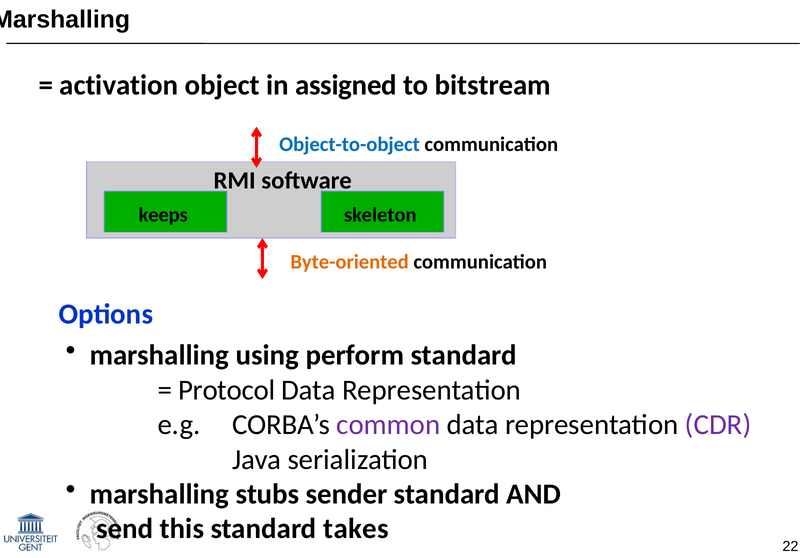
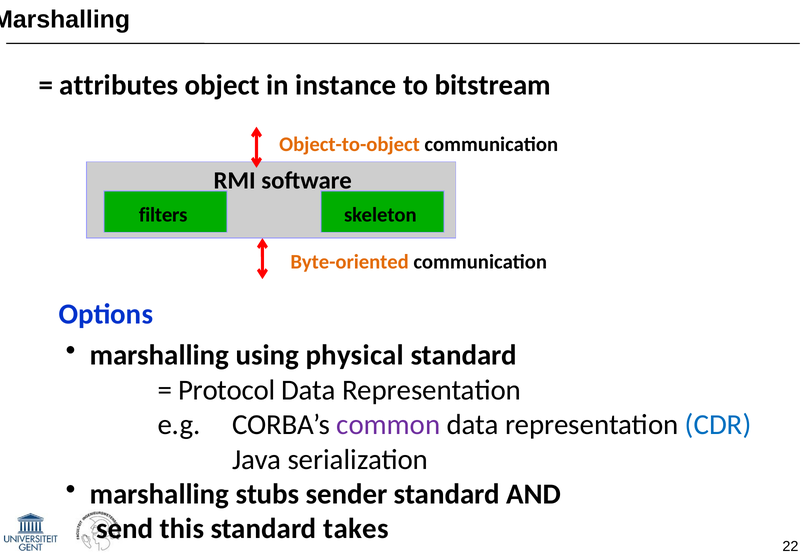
activation: activation -> attributes
assigned: assigned -> instance
Object-to-object colour: blue -> orange
keeps: keeps -> filters
perform: perform -> physical
CDR colour: purple -> blue
